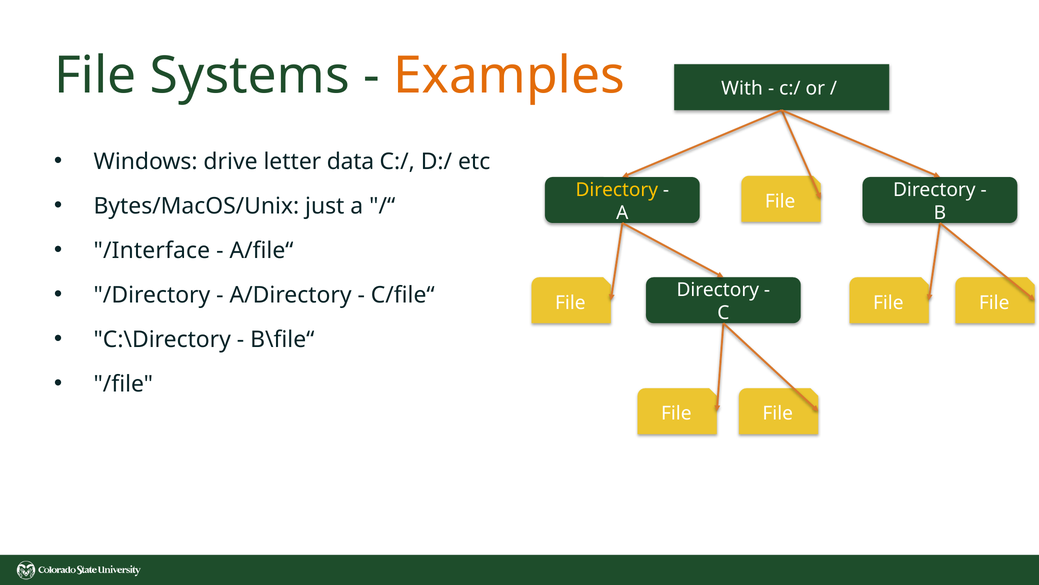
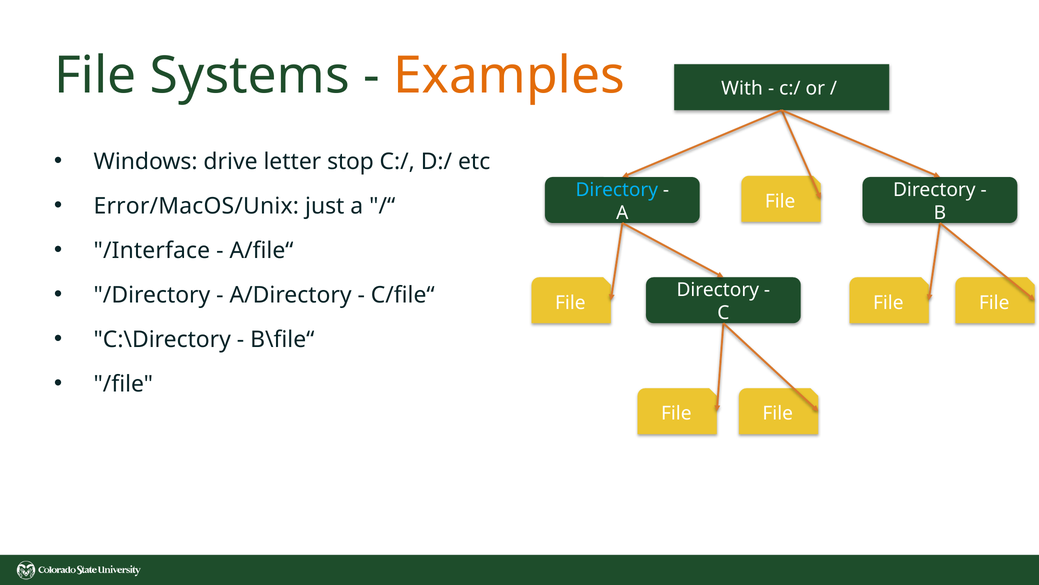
data: data -> stop
Directory at (617, 190) colour: yellow -> light blue
Bytes/MacOS/Unix: Bytes/MacOS/Unix -> Error/MacOS/Unix
